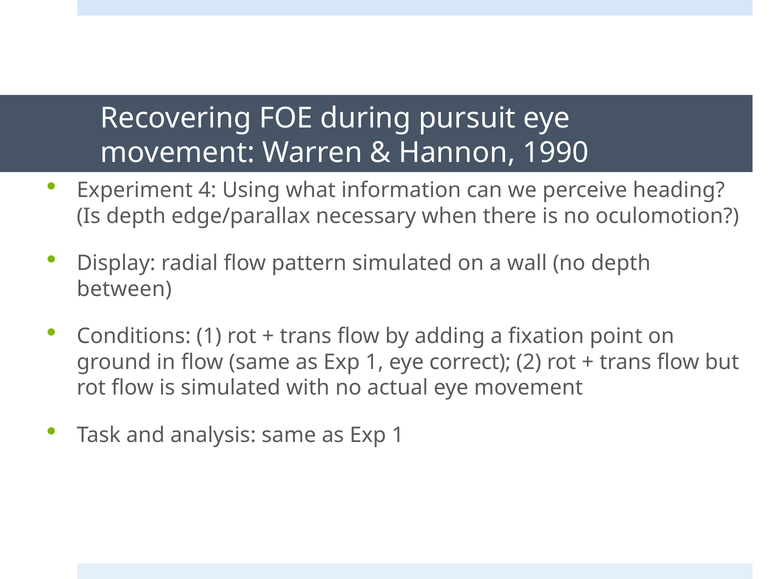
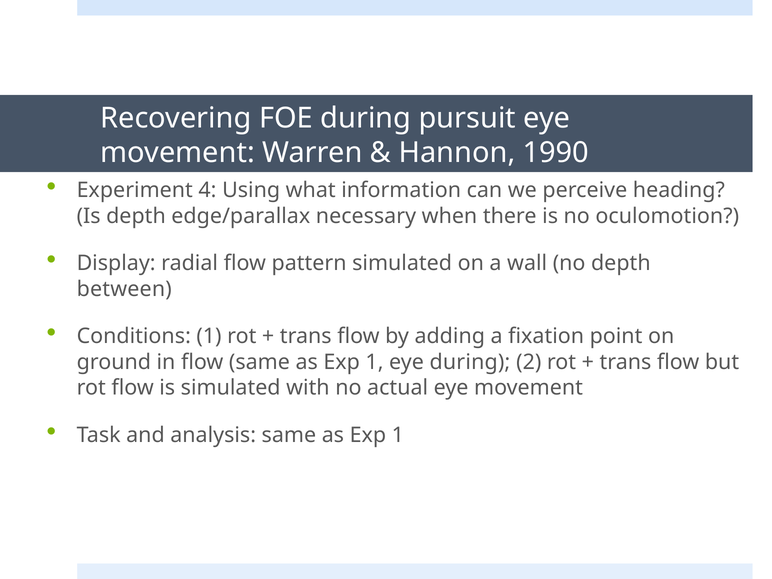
eye correct: correct -> during
